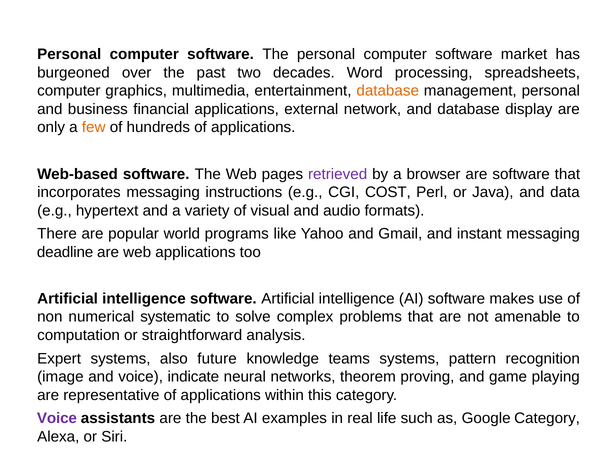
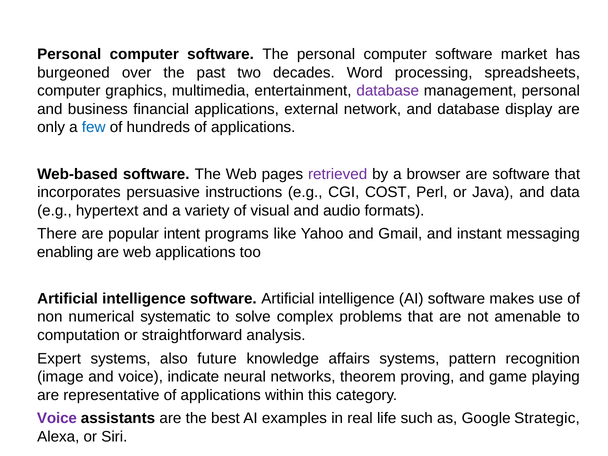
database at (388, 91) colour: orange -> purple
few colour: orange -> blue
incorporates messaging: messaging -> persuasive
world: world -> intent
deadline: deadline -> enabling
teams: teams -> affairs
Google Category: Category -> Strategic
